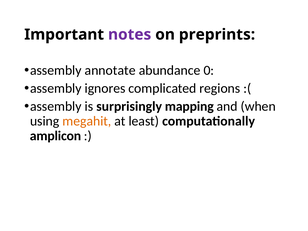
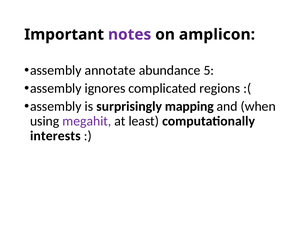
preprints: preprints -> amplicon
0: 0 -> 5
megahit colour: orange -> purple
amplicon: amplicon -> interests
